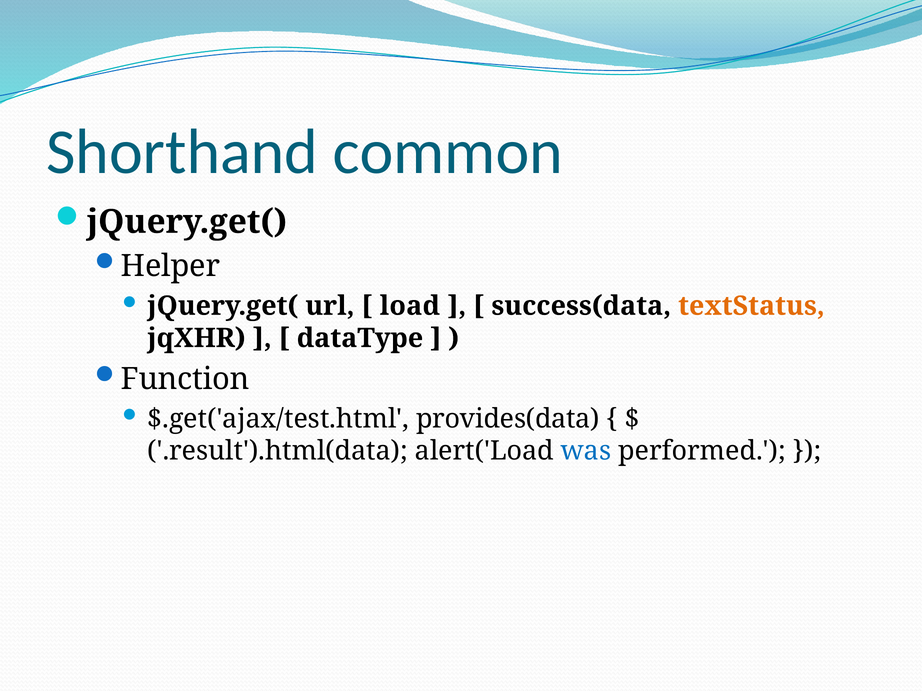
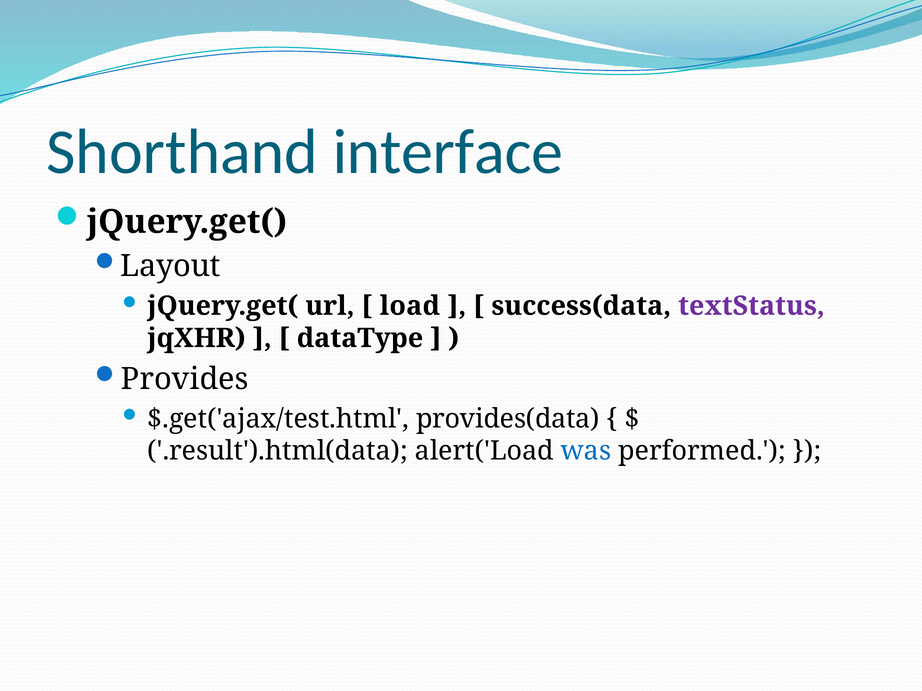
common: common -> interface
Helper: Helper -> Layout
textStatus colour: orange -> purple
Function: Function -> Provides
